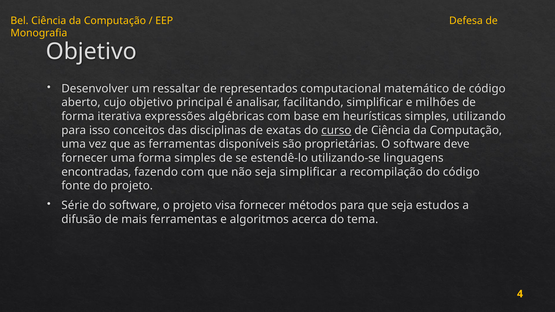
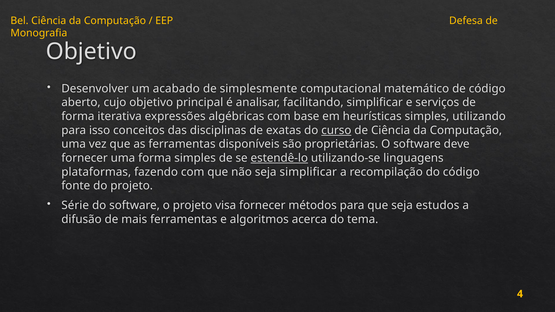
ressaltar: ressaltar -> acabado
representados: representados -> simplesmente
milhões: milhões -> serviços
estendê-lo underline: none -> present
encontradas: encontradas -> plataformas
